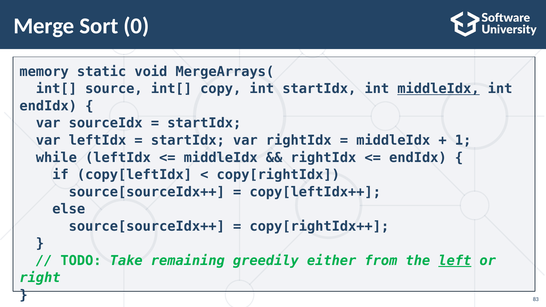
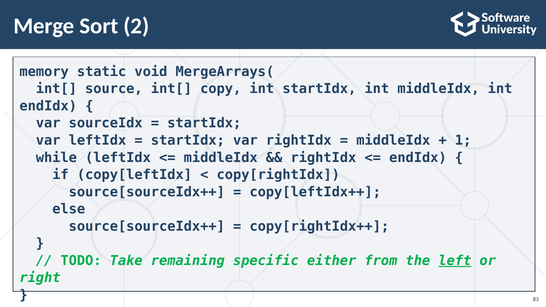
0: 0 -> 2
middleIdx at (438, 89) underline: present -> none
greedily: greedily -> specific
